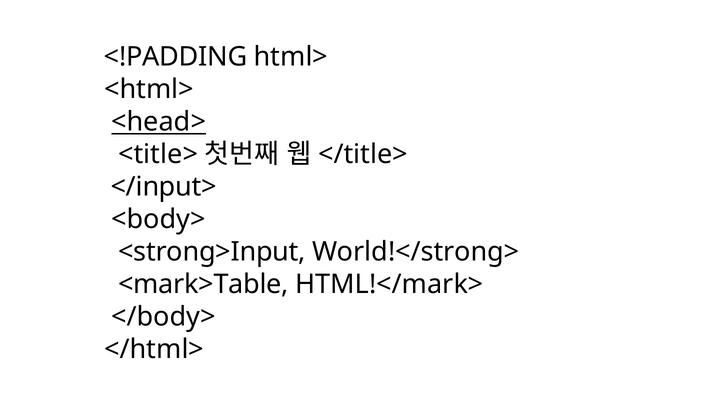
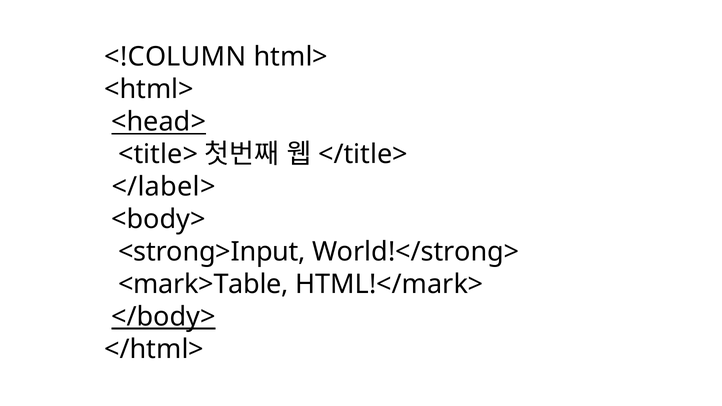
<!PADDING: <!PADDING -> <!COLUMN
</input>: </input> -> </label>
</body> underline: none -> present
